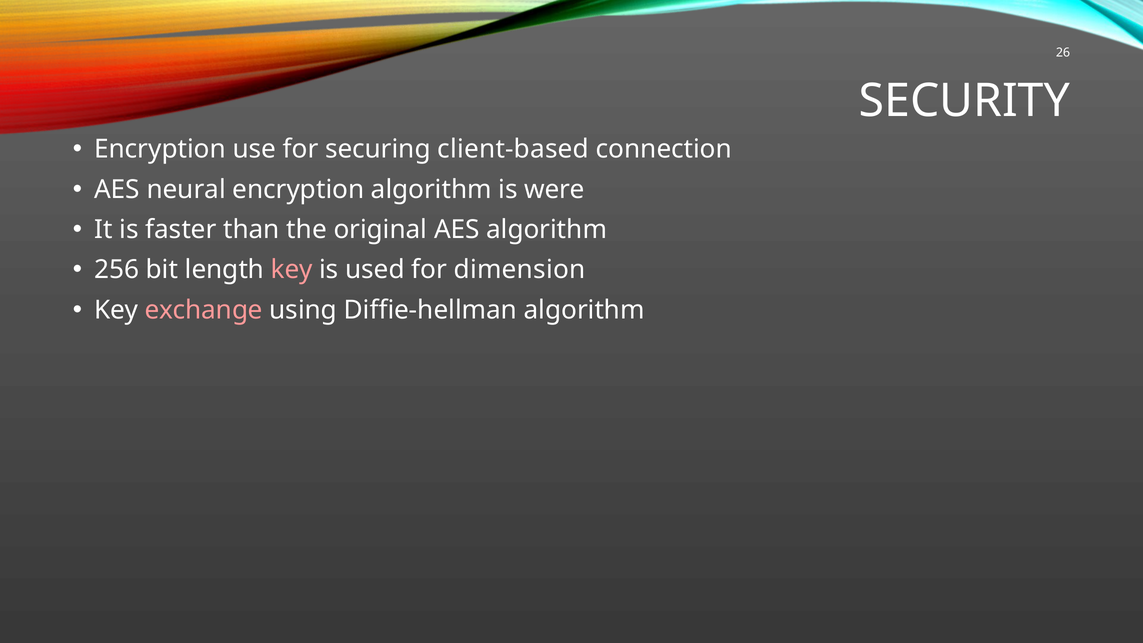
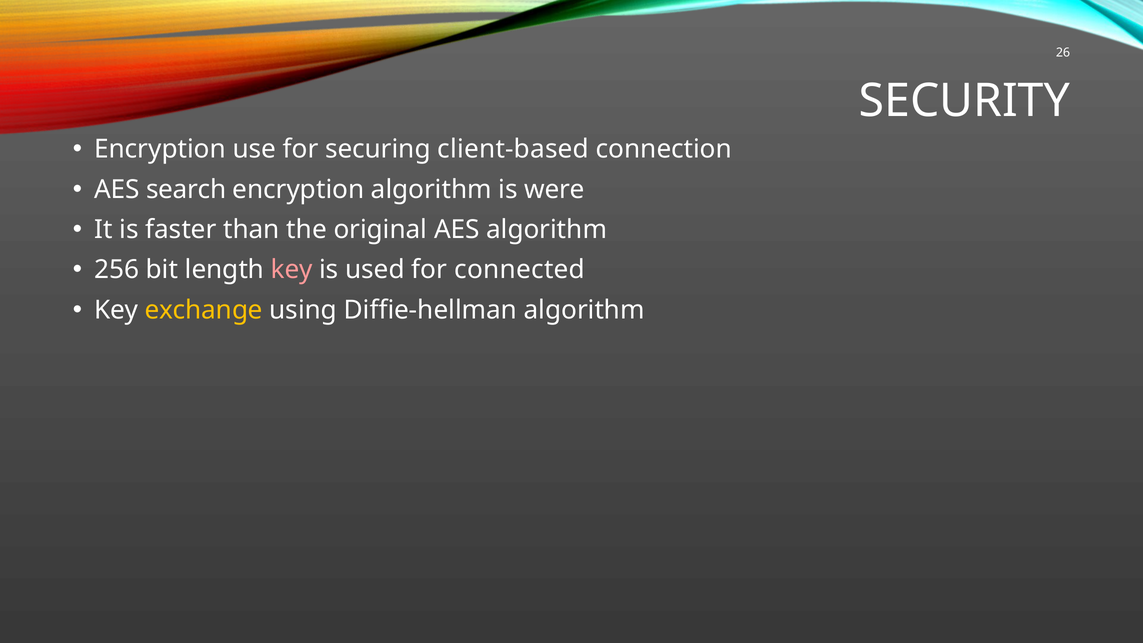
neural: neural -> search
dimension: dimension -> connected
exchange colour: pink -> yellow
